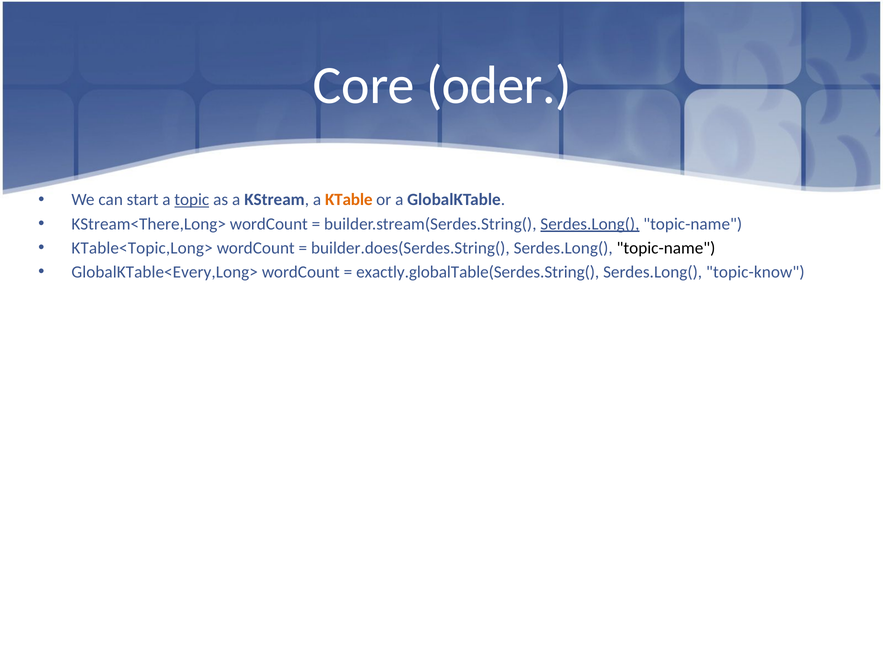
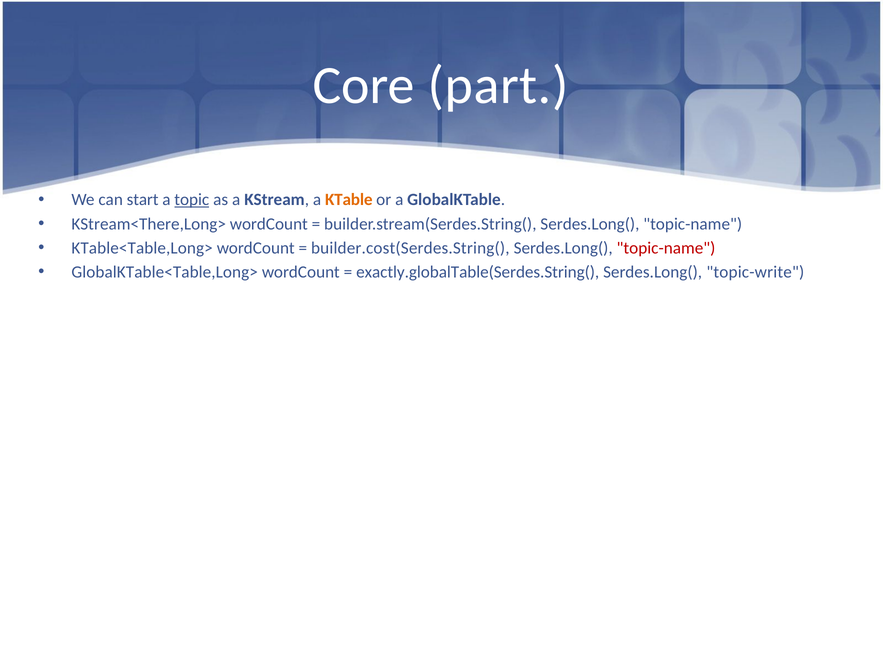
oder: oder -> part
Serdes.Long( at (590, 224) underline: present -> none
KTable<Topic,Long>: KTable<Topic,Long> -> KTable<Table,Long>
builder.does(Serdes.String(: builder.does(Serdes.String( -> builder.cost(Serdes.String(
topic-name at (666, 248) colour: black -> red
GlobalKTable<Every,Long>: GlobalKTable<Every,Long> -> GlobalKTable<Table,Long>
topic-know: topic-know -> topic-write
